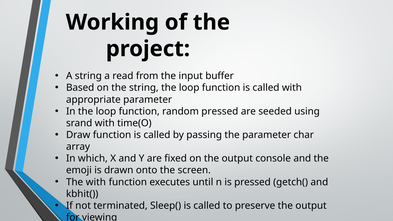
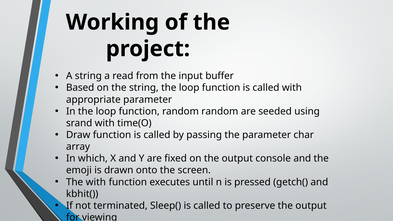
random pressed: pressed -> random
